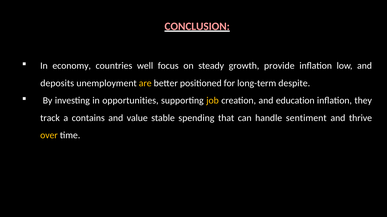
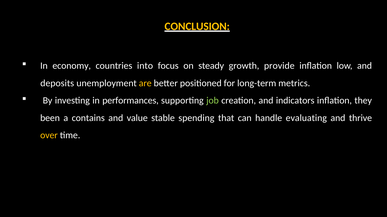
CONCLUSION colour: pink -> yellow
well: well -> into
despite: despite -> metrics
opportunities: opportunities -> performances
job colour: yellow -> light green
education: education -> indicators
track: track -> been
sentiment: sentiment -> evaluating
